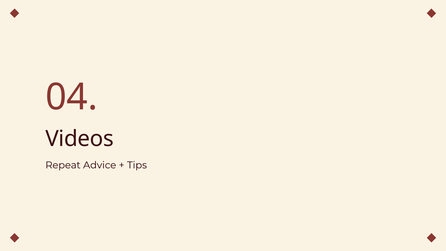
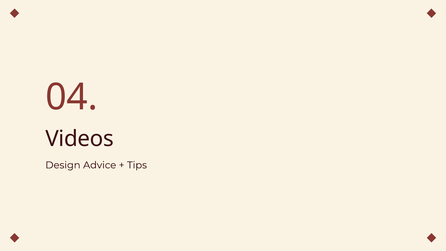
Repeat: Repeat -> Design
